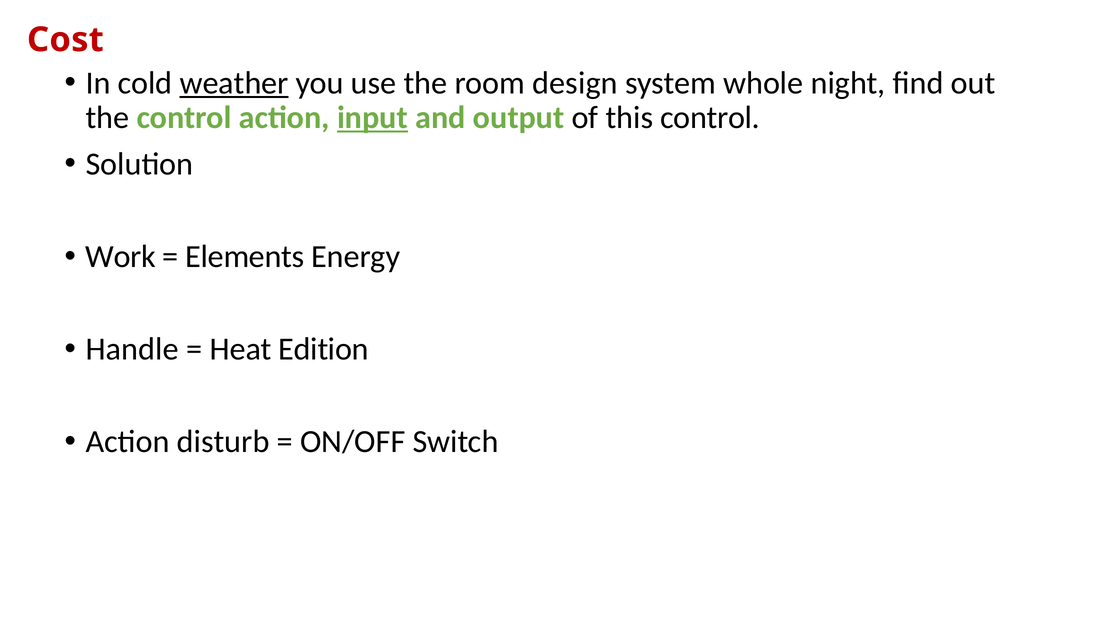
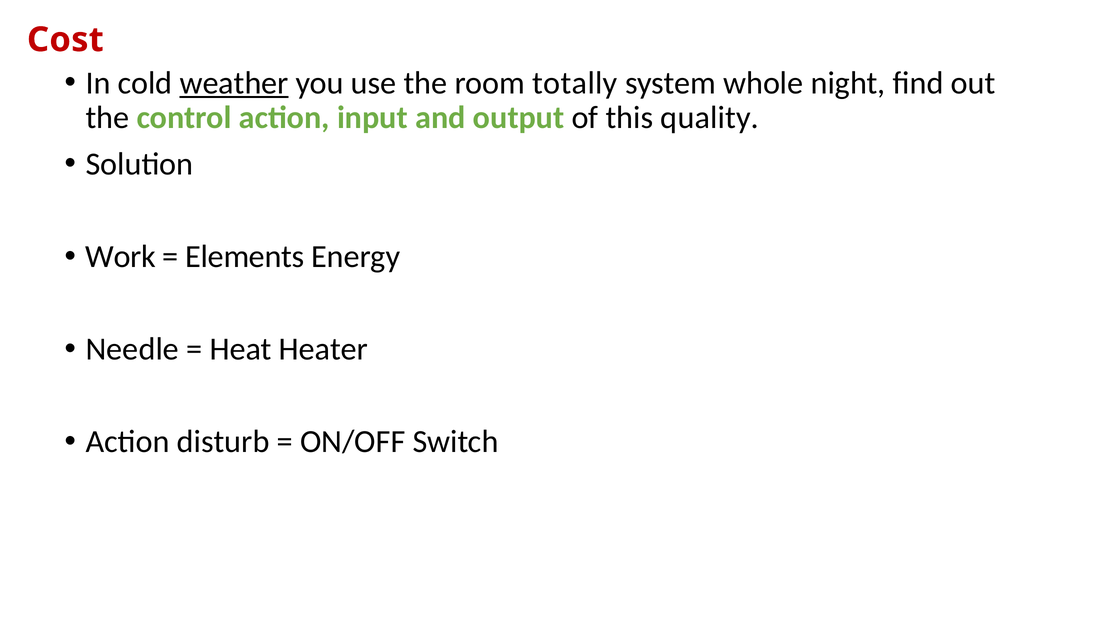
design: design -> totally
input underline: present -> none
this control: control -> quality
Handle: Handle -> Needle
Edition: Edition -> Heater
